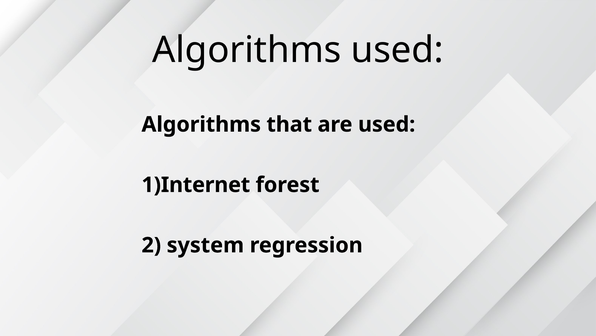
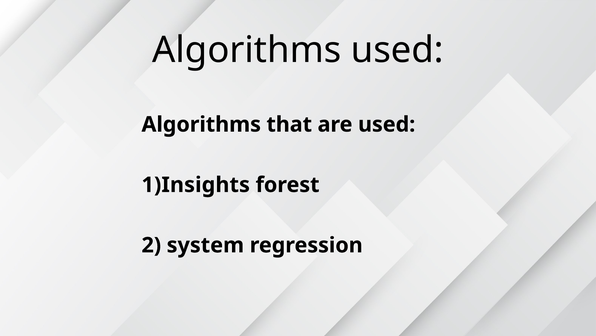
1)Internet: 1)Internet -> 1)Insights
